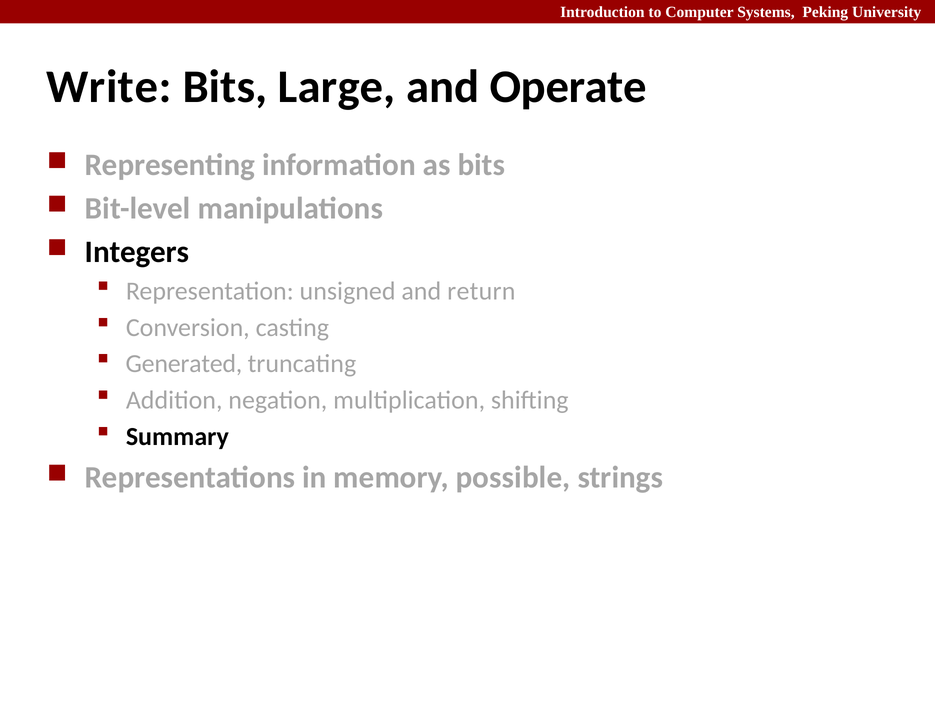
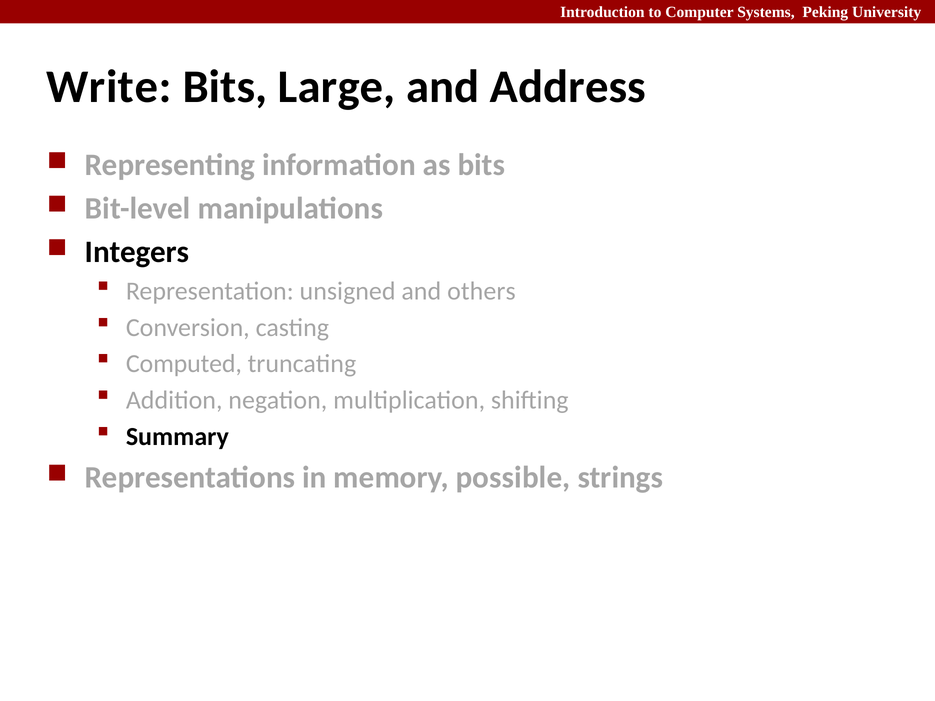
Operate: Operate -> Address
return: return -> others
Generated: Generated -> Computed
